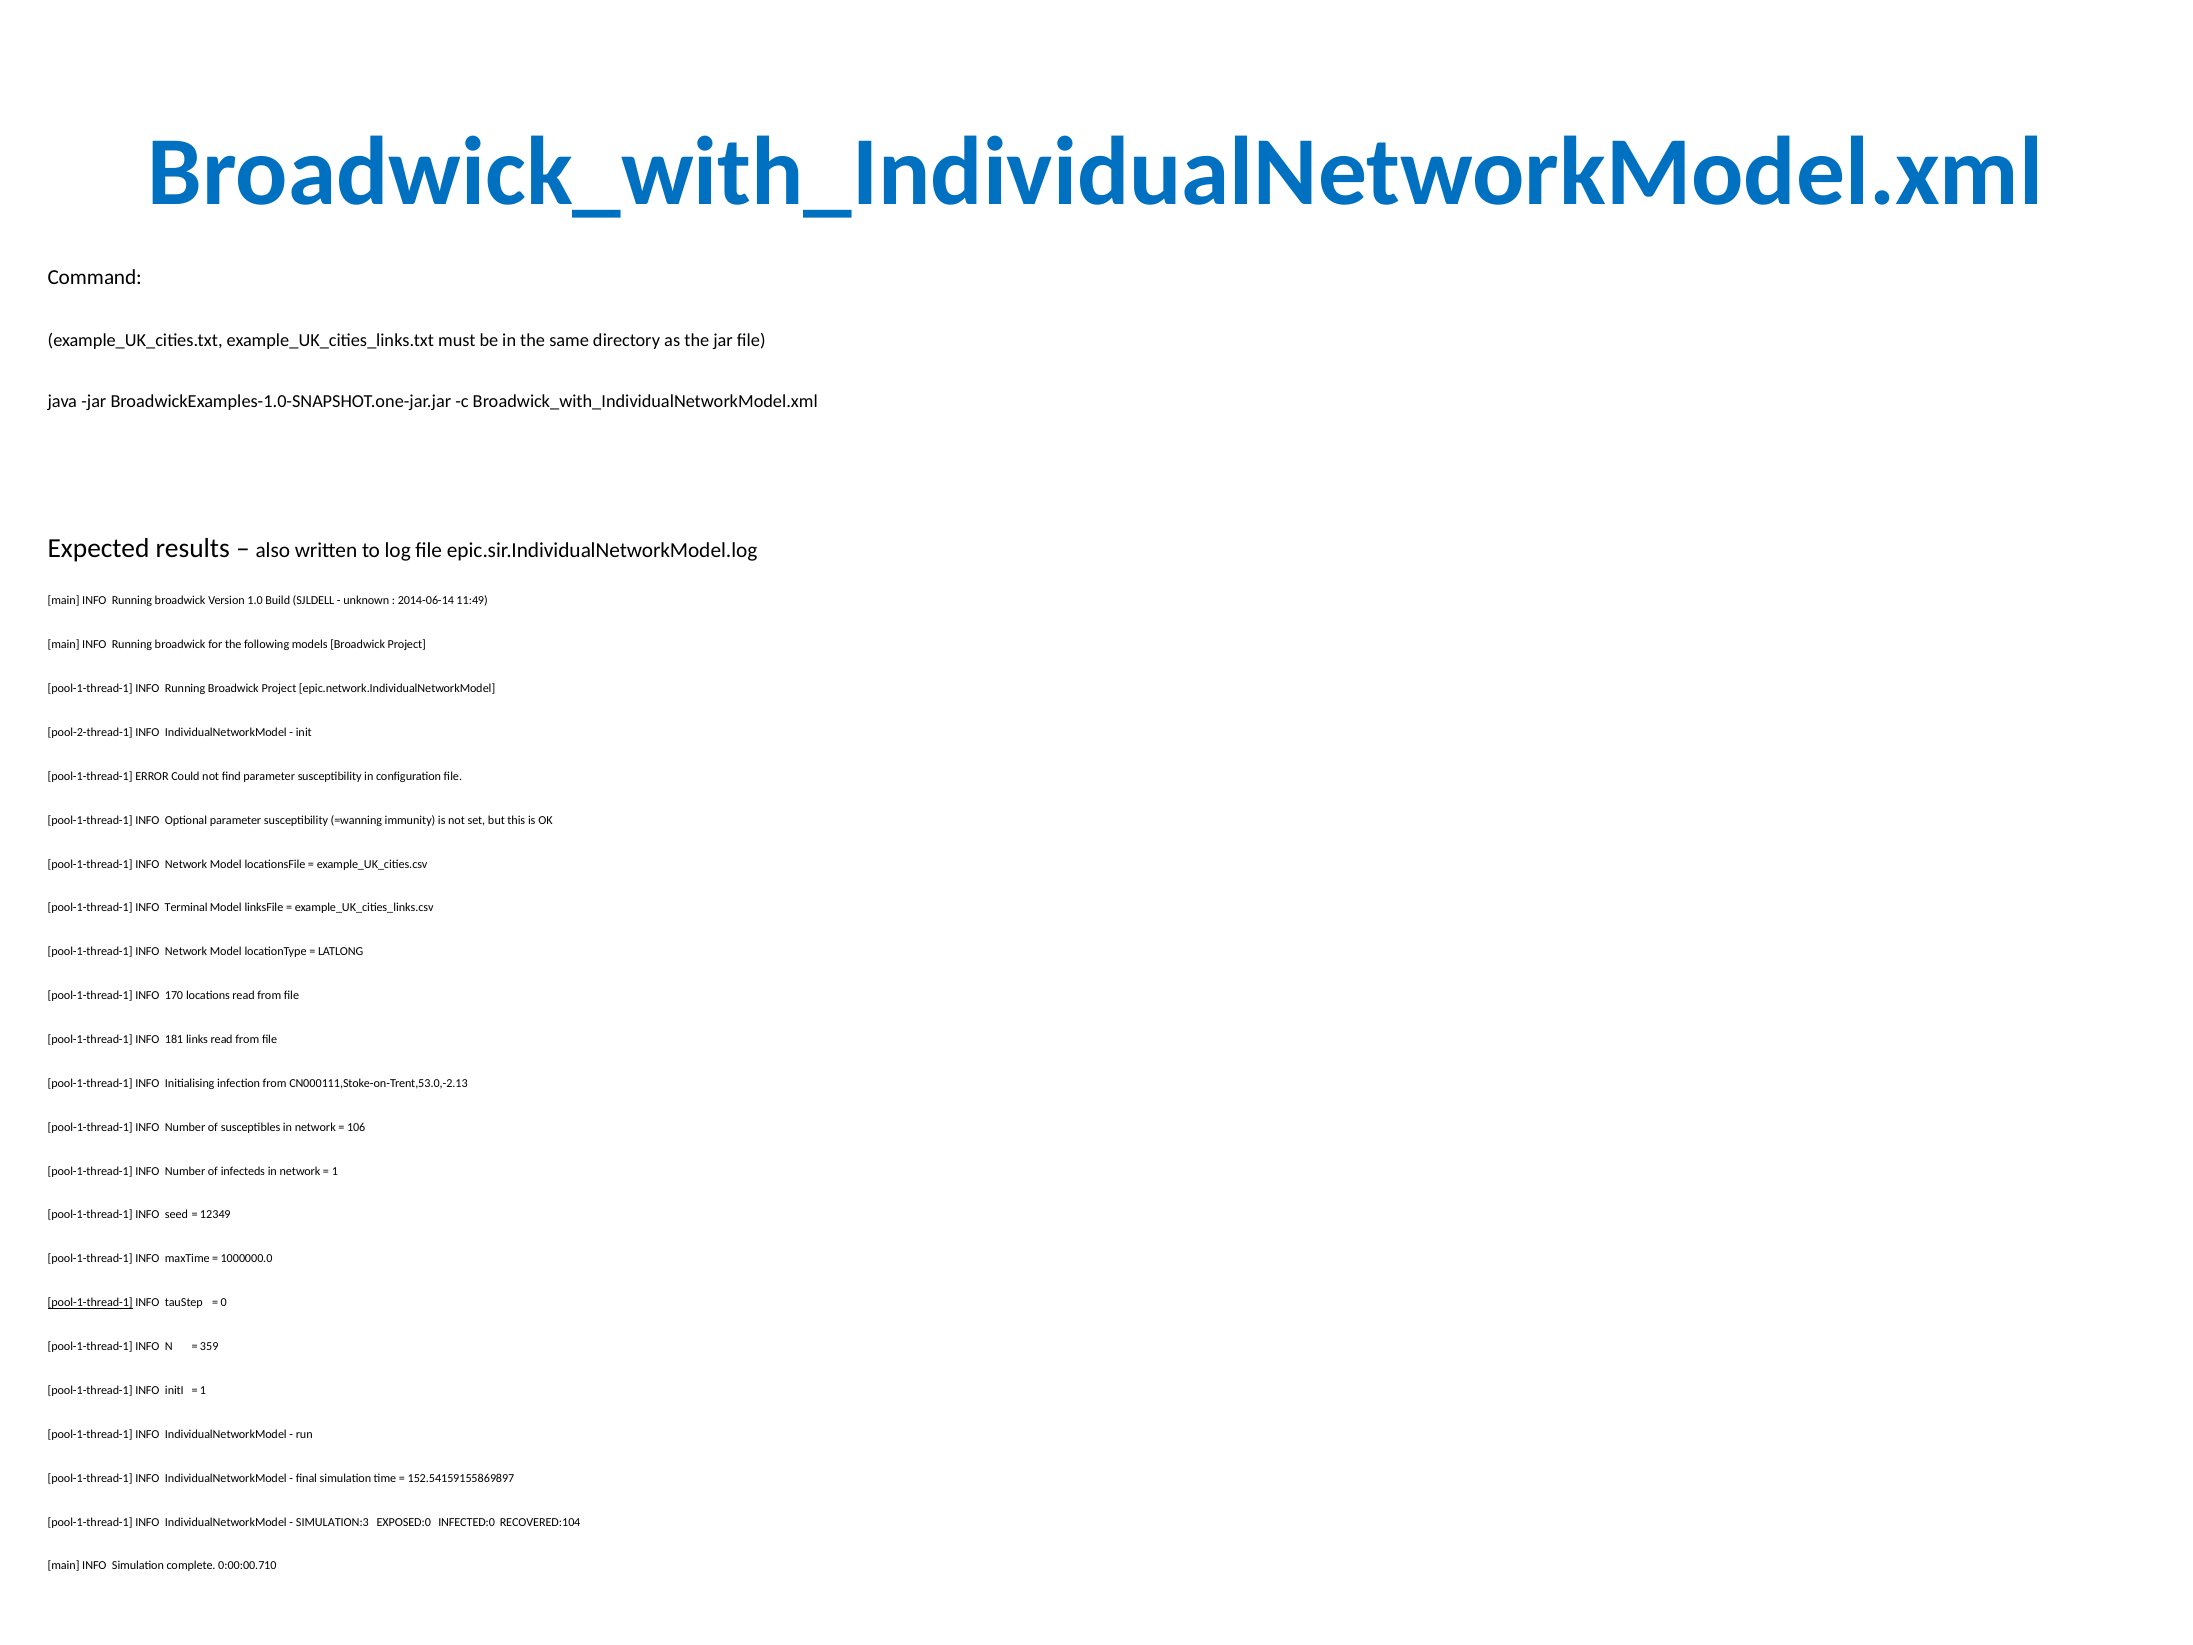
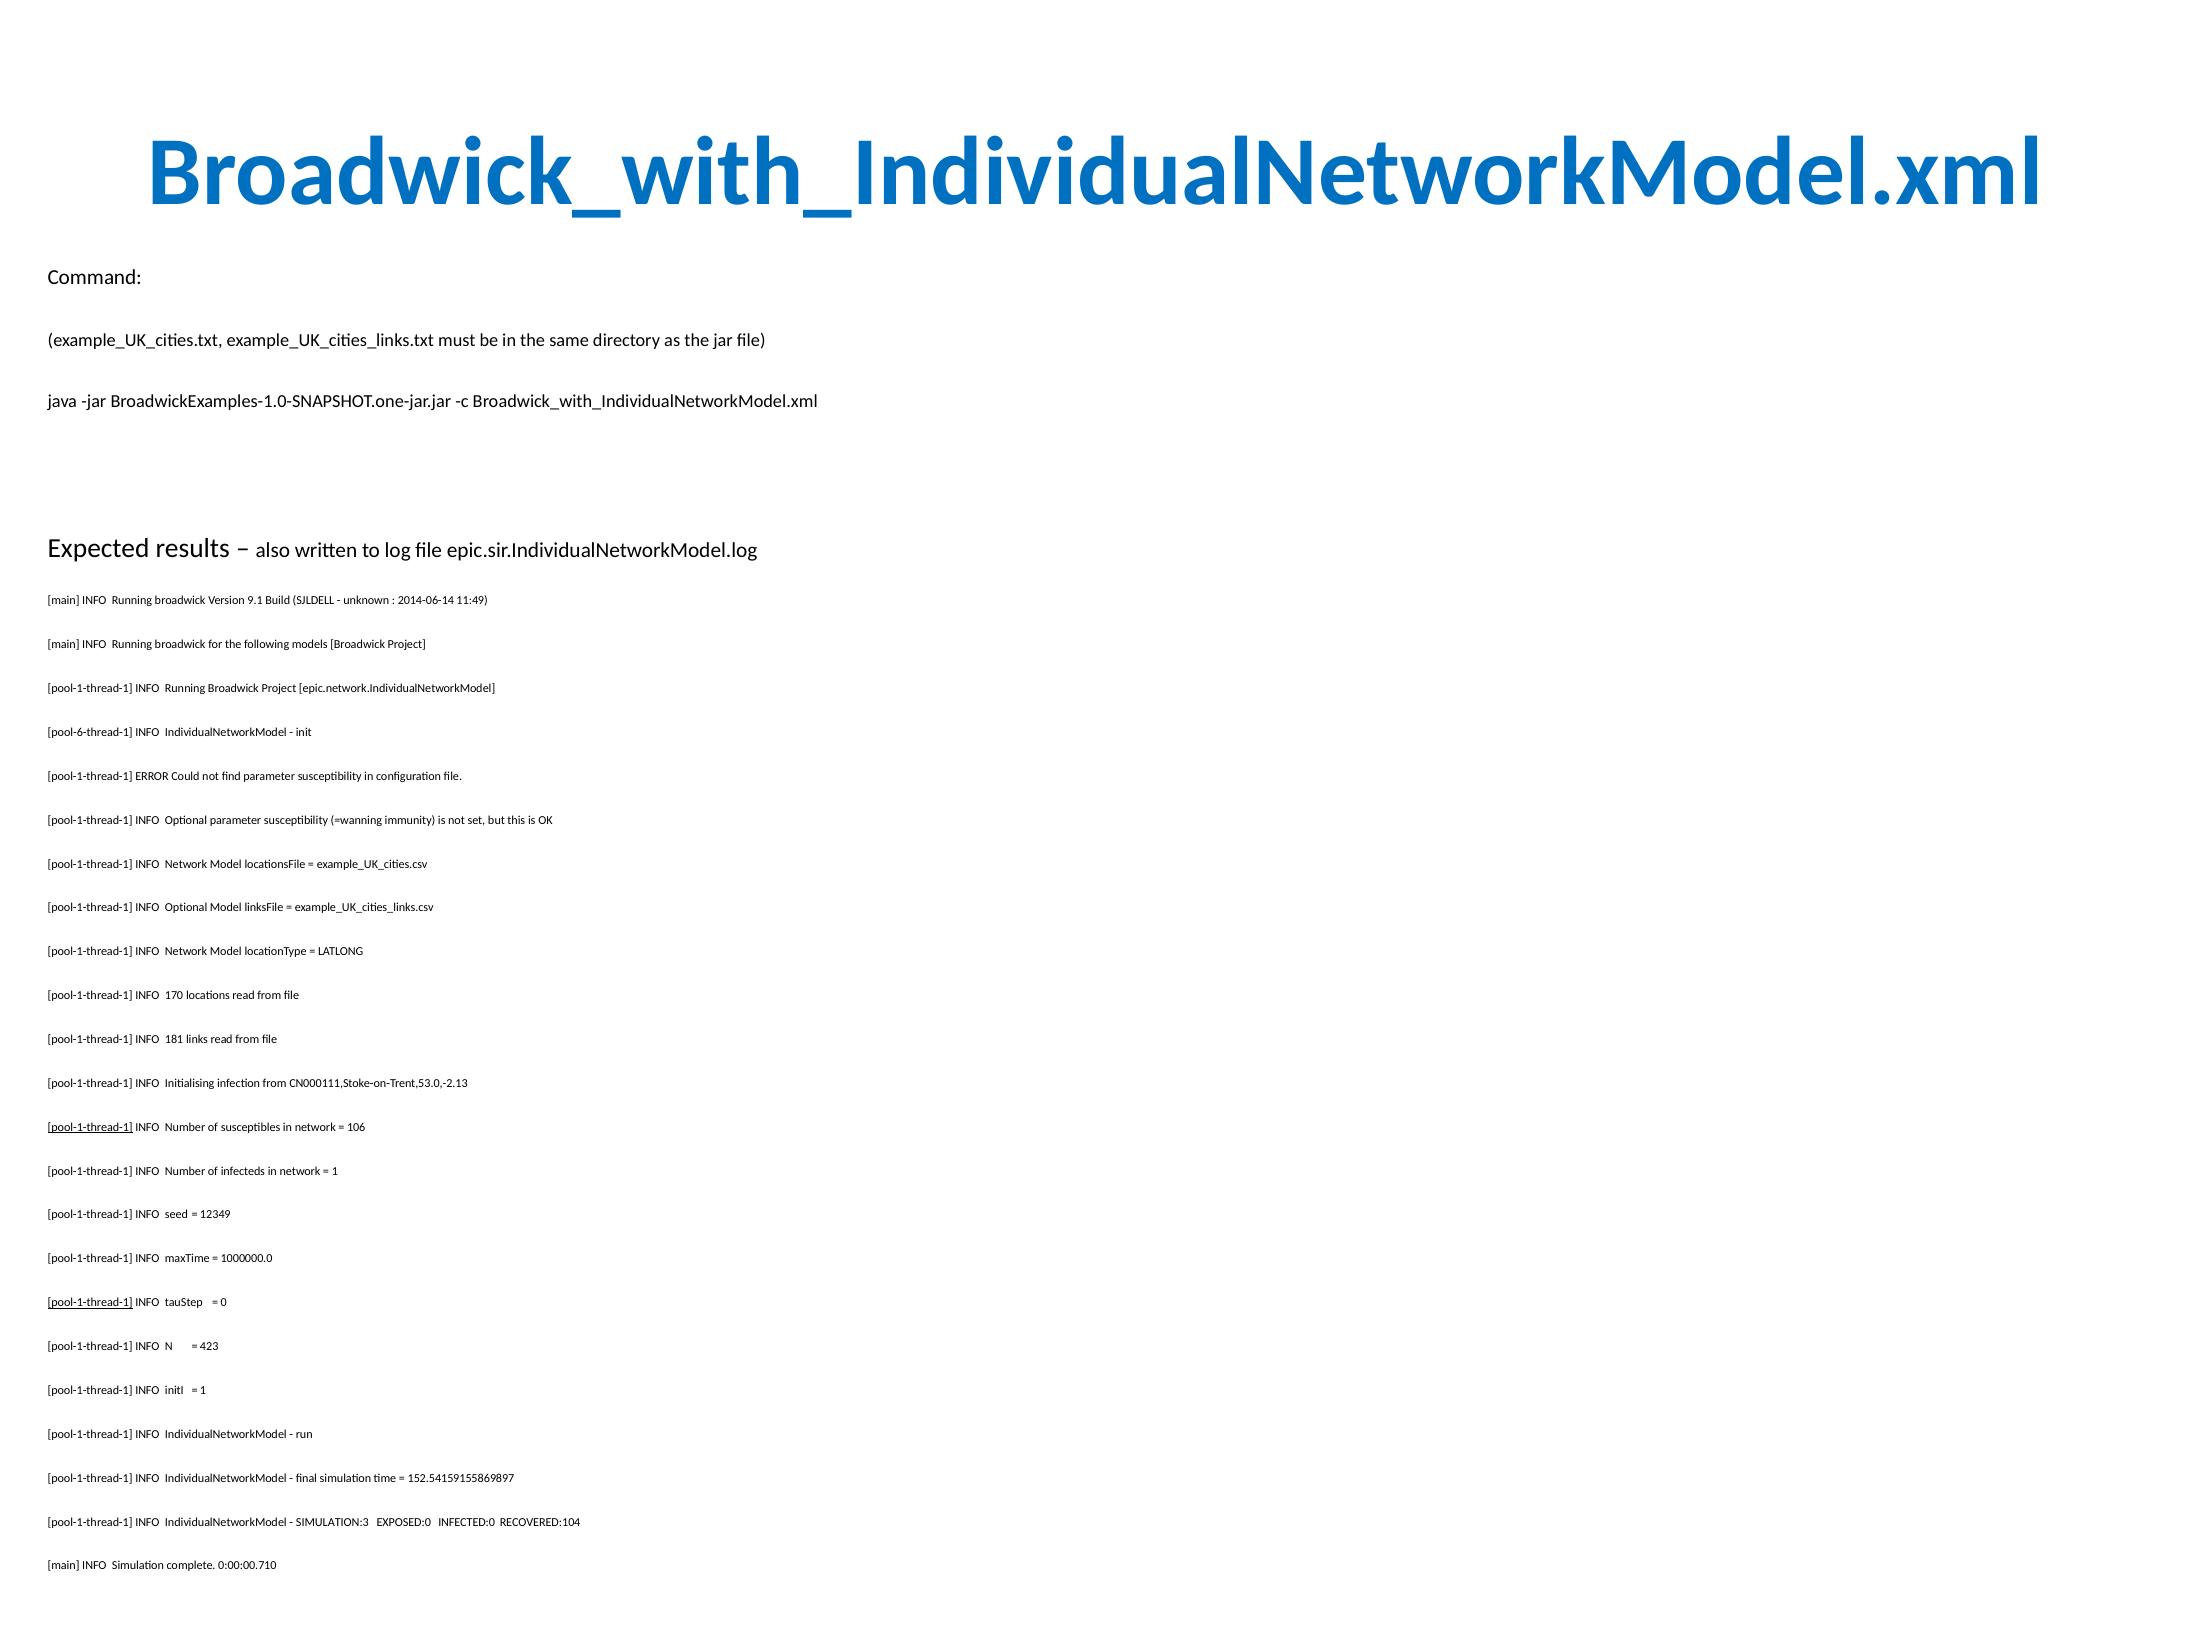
1.0: 1.0 -> 9.1
pool-2-thread-1: pool-2-thread-1 -> pool-6-thread-1
Terminal at (186, 908): Terminal -> Optional
pool-1-thread-1 at (90, 1127) underline: none -> present
359: 359 -> 423
